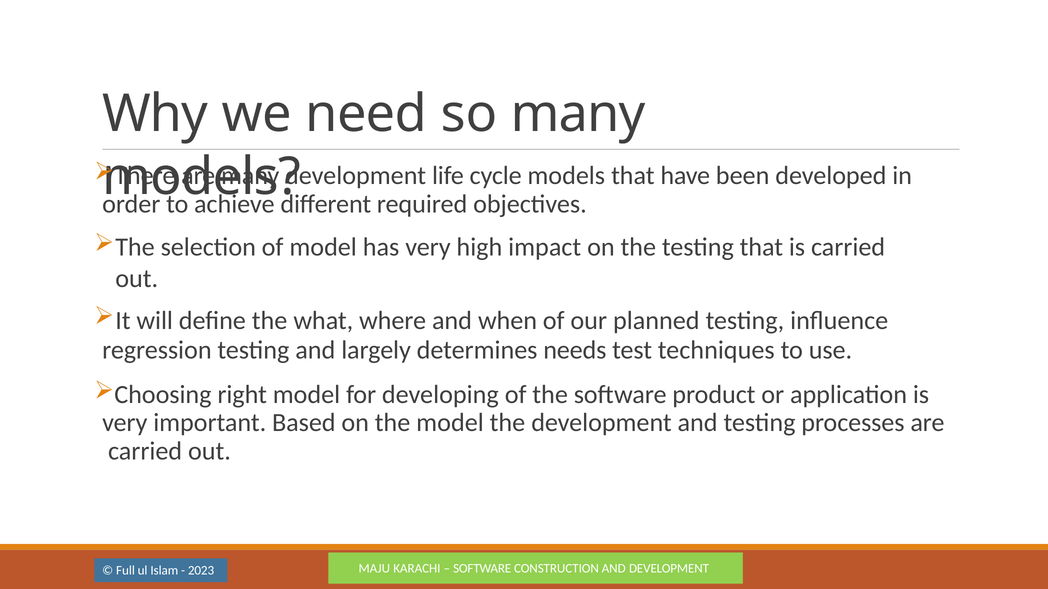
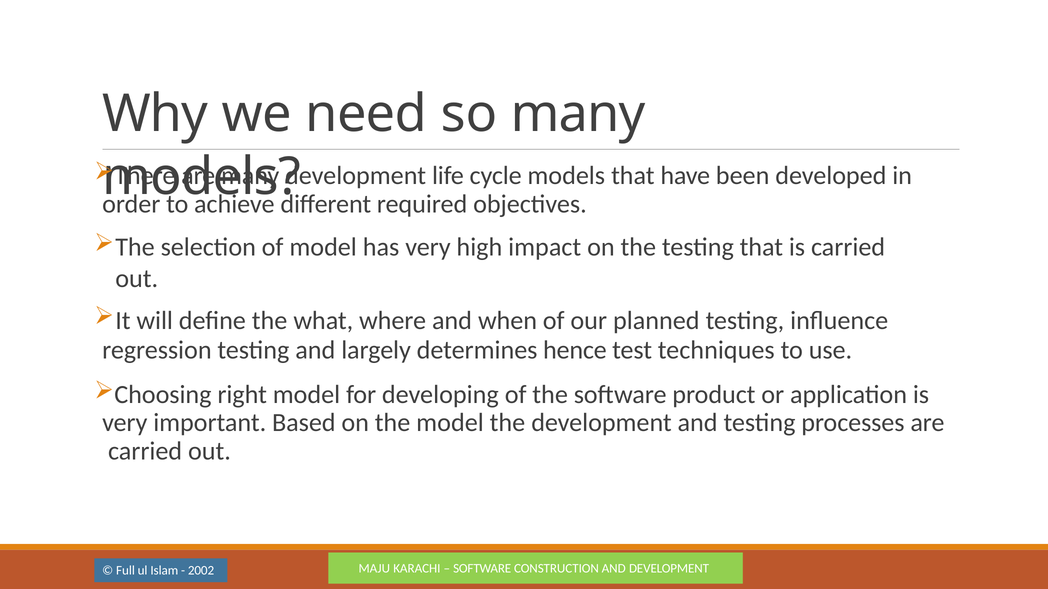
needs: needs -> hence
2023: 2023 -> 2002
